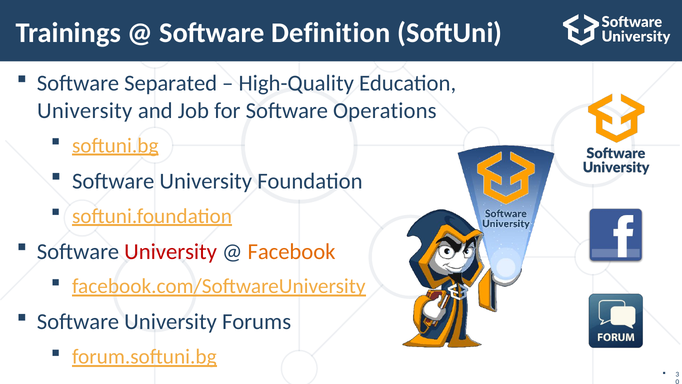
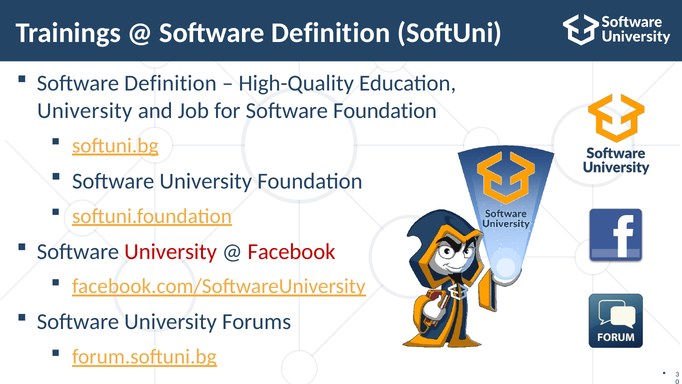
Separated at (171, 83): Separated -> Definition
Software Operations: Operations -> Foundation
Facebook colour: orange -> red
